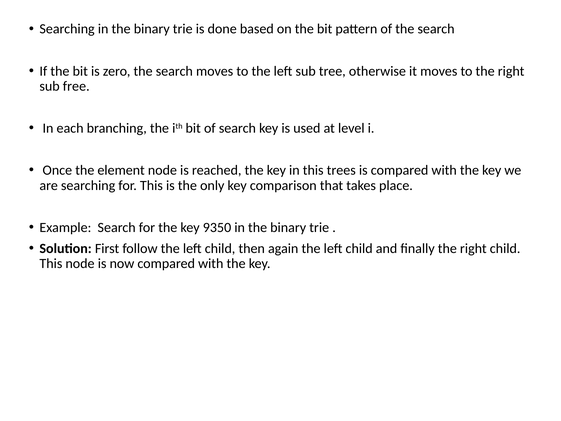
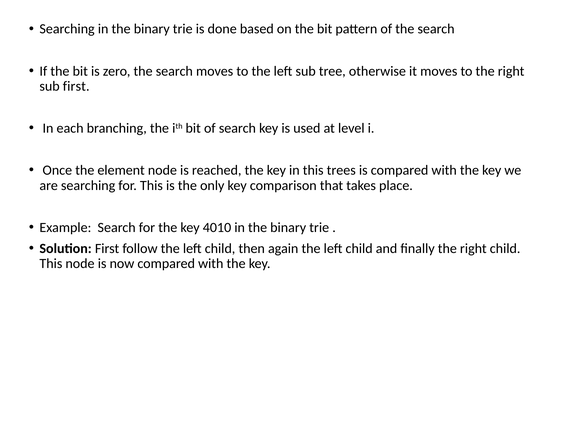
sub free: free -> first
9350: 9350 -> 4010
